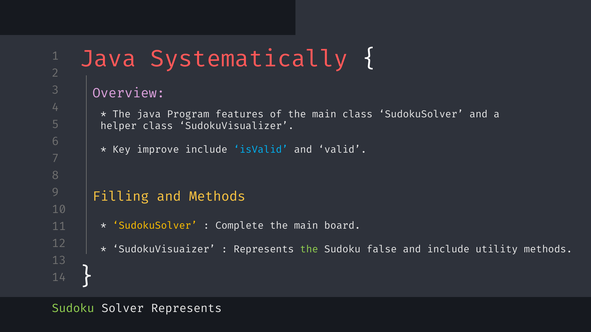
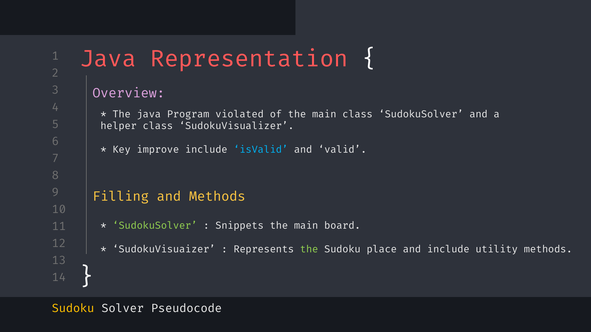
Systematically: Systematically -> Representation
features: features -> violated
SudokuSolver at (155, 226) colour: yellow -> light green
Complete: Complete -> Snippets
false: false -> place
Sudoku at (73, 309) colour: light green -> yellow
Solver Represents: Represents -> Pseudocode
